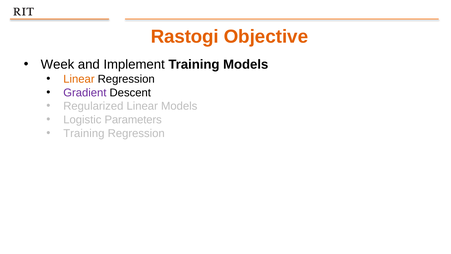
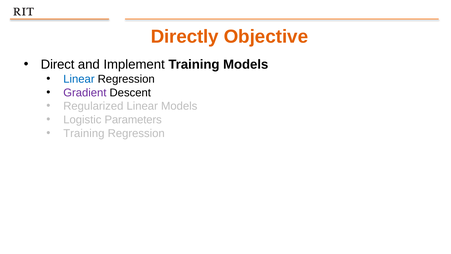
Rastogi: Rastogi -> Directly
Week: Week -> Direct
Linear at (79, 79) colour: orange -> blue
